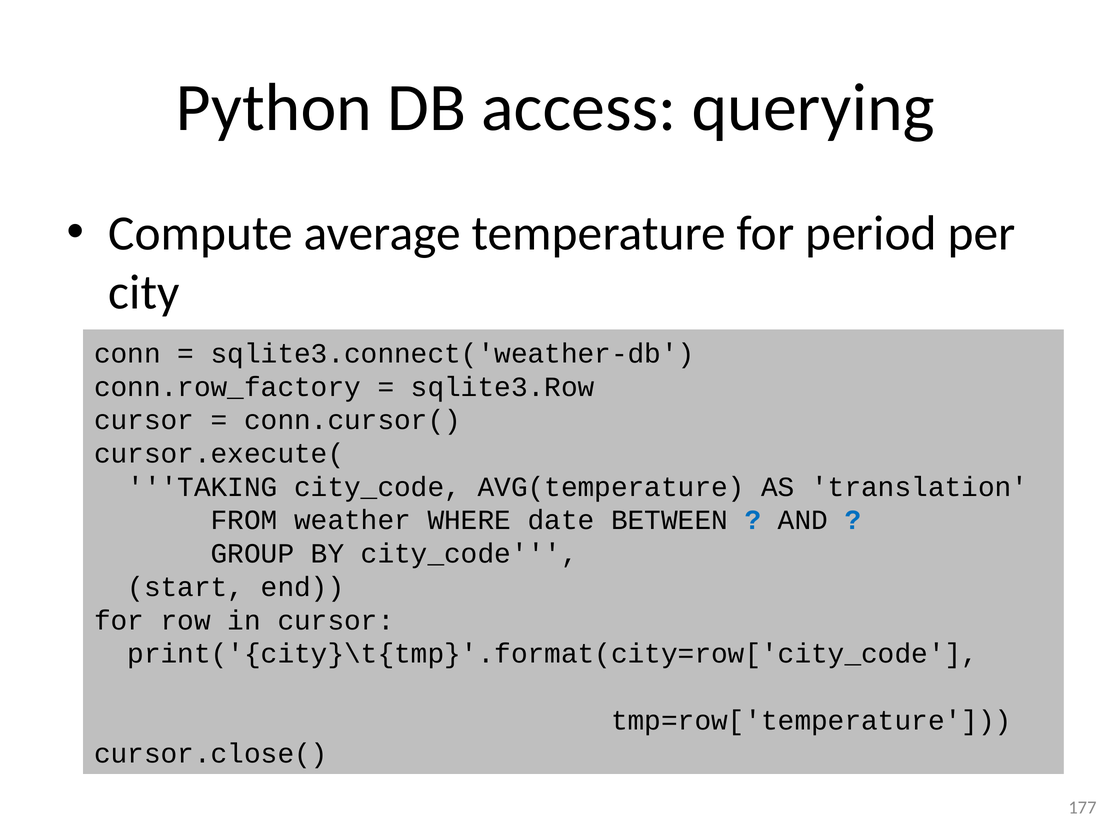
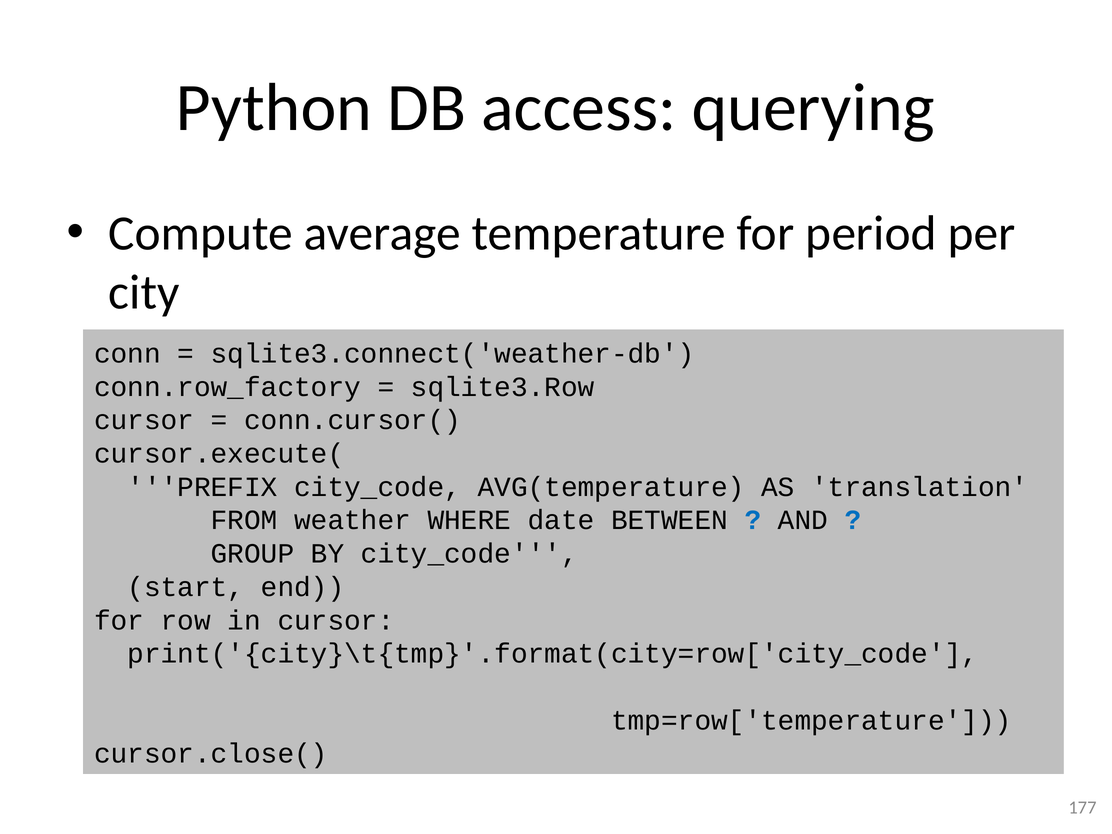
TAKING: TAKING -> PREFIX
